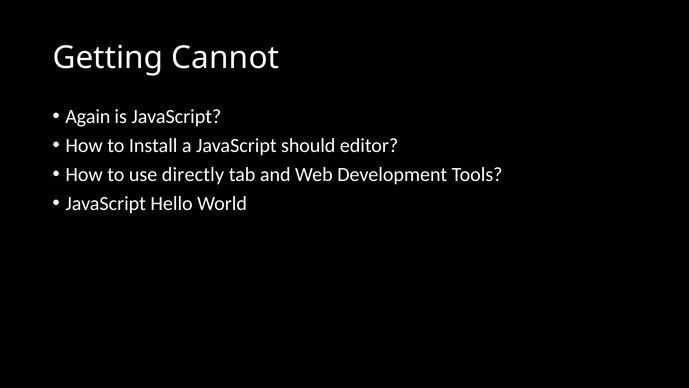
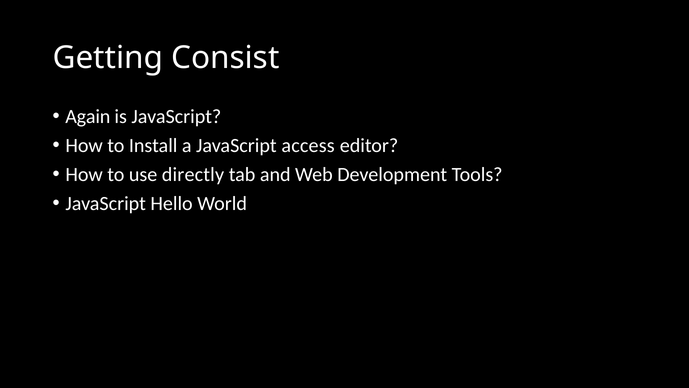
Cannot: Cannot -> Consist
should: should -> access
